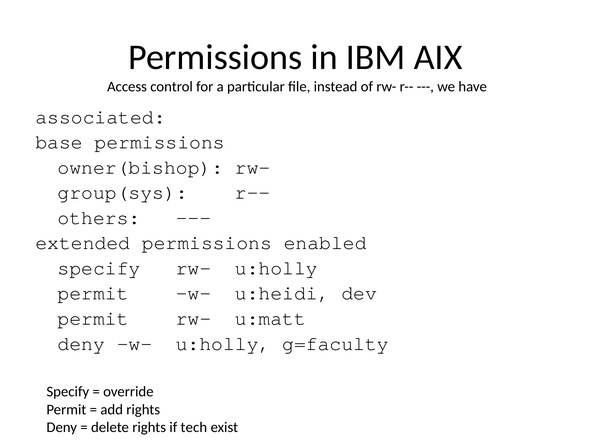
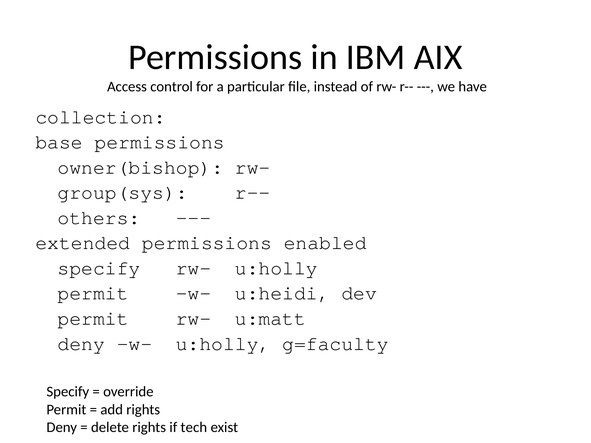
associated: associated -> collection
